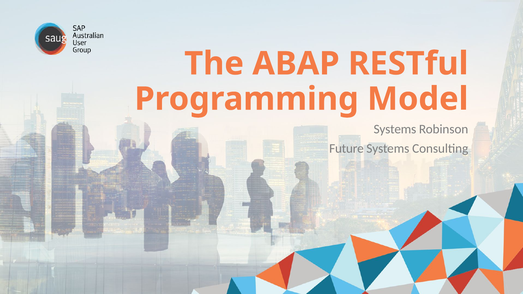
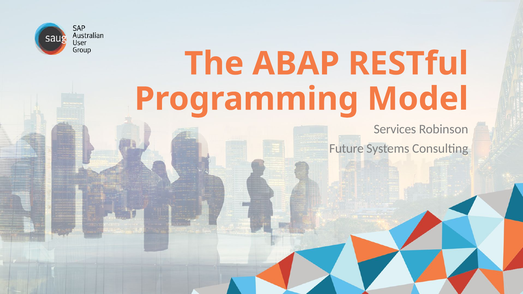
Systems at (395, 129): Systems -> Services
